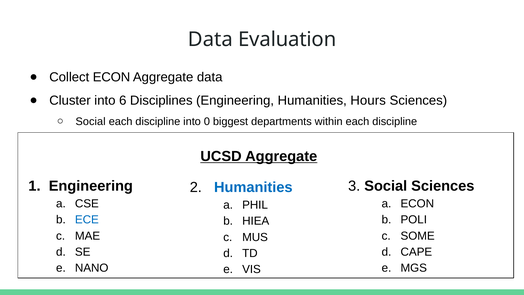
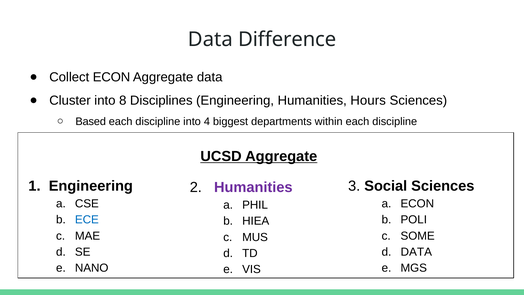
Evaluation: Evaluation -> Difference
6: 6 -> 8
Social at (91, 121): Social -> Based
0: 0 -> 4
Humanities at (253, 187) colour: blue -> purple
CAPE at (416, 252): CAPE -> DATA
